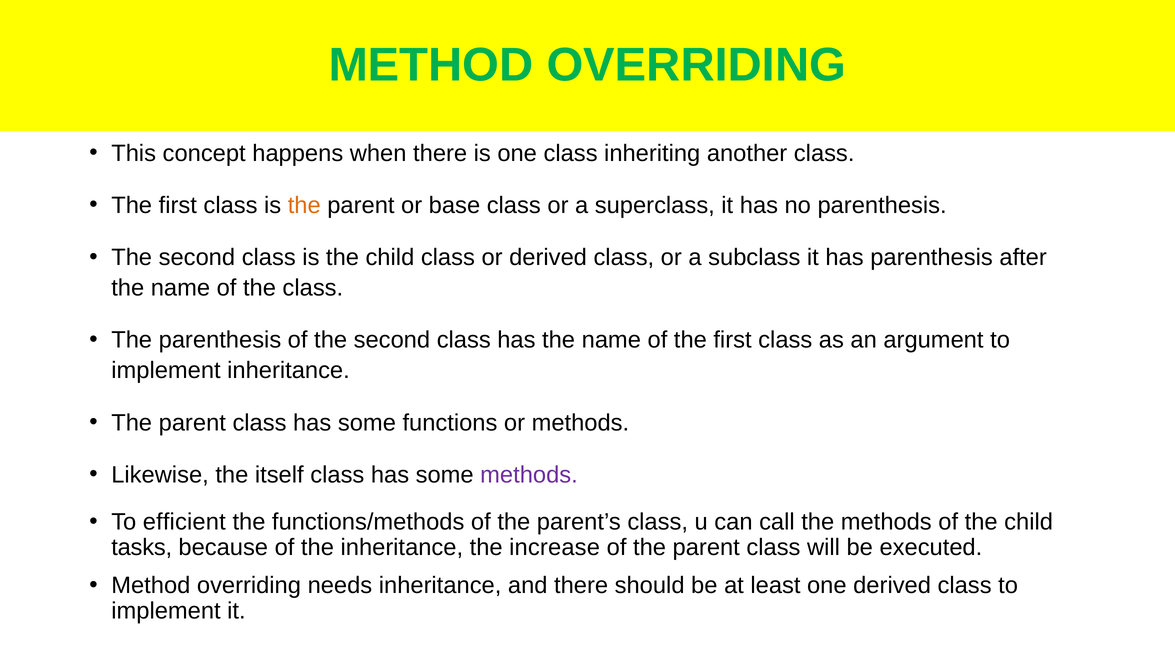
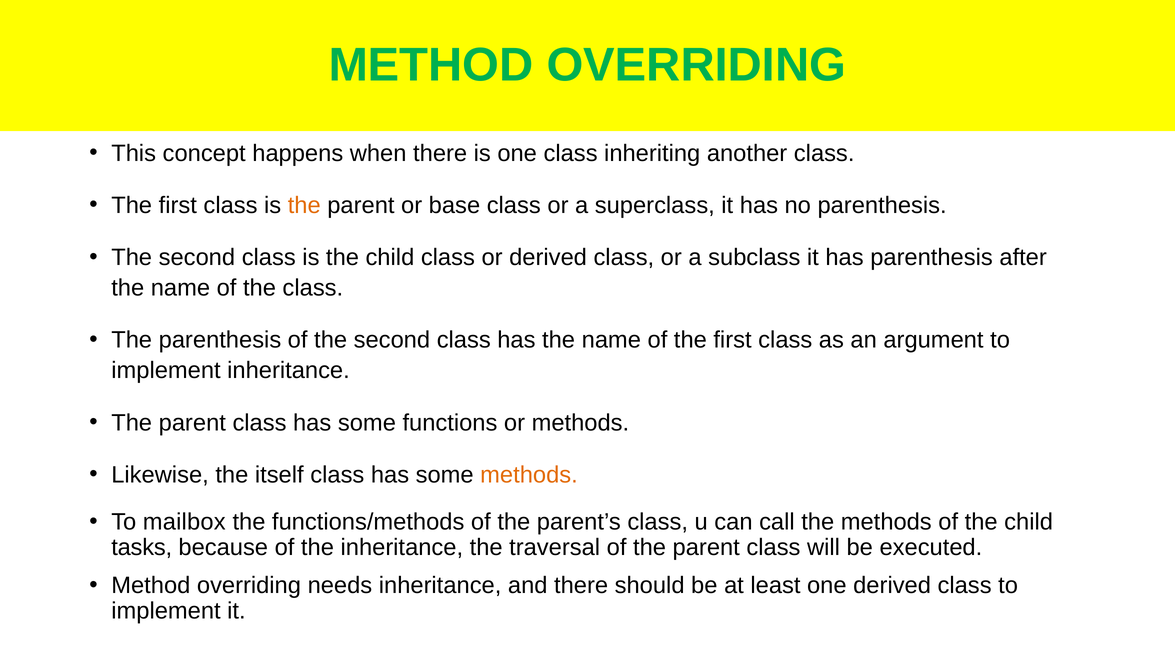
methods at (529, 475) colour: purple -> orange
efficient: efficient -> mailbox
increase: increase -> traversal
